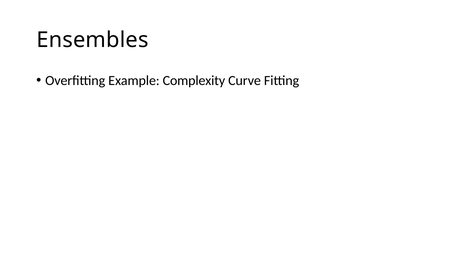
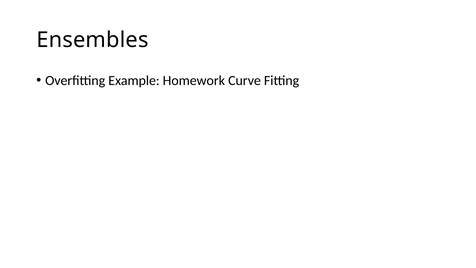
Complexity: Complexity -> Homework
